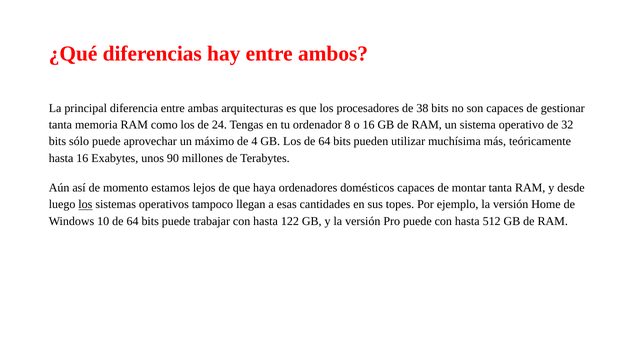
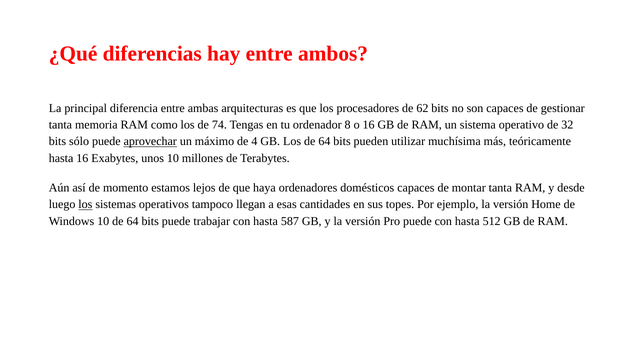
38: 38 -> 62
24: 24 -> 74
aprovechar underline: none -> present
unos 90: 90 -> 10
122: 122 -> 587
